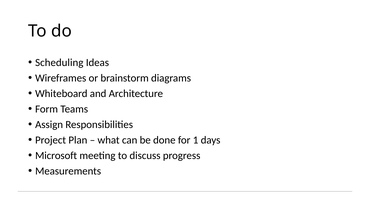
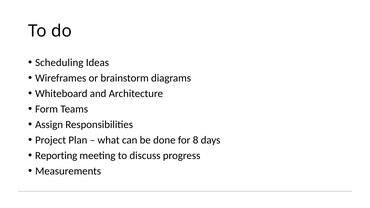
1: 1 -> 8
Microsoft: Microsoft -> Reporting
